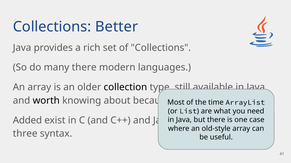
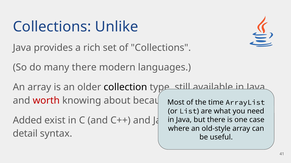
Better: Better -> Unlike
worth colour: black -> red
three: three -> detail
